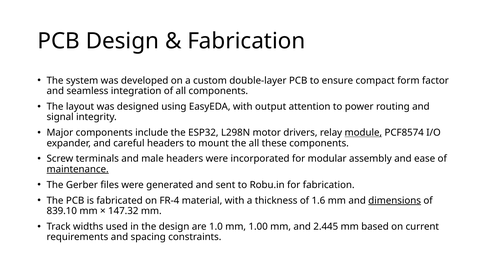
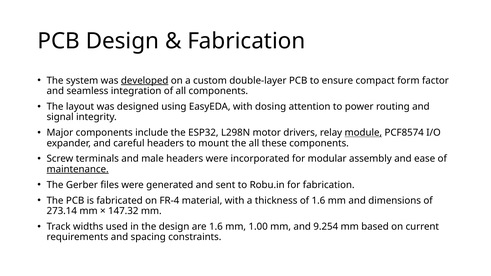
developed underline: none -> present
output: output -> dosing
dimensions underline: present -> none
839.10: 839.10 -> 273.14
are 1.0: 1.0 -> 1.6
2.445: 2.445 -> 9.254
